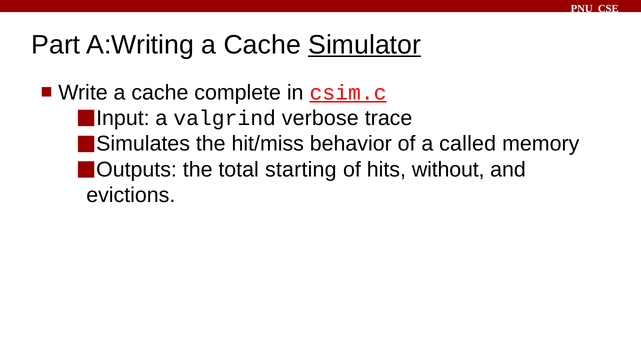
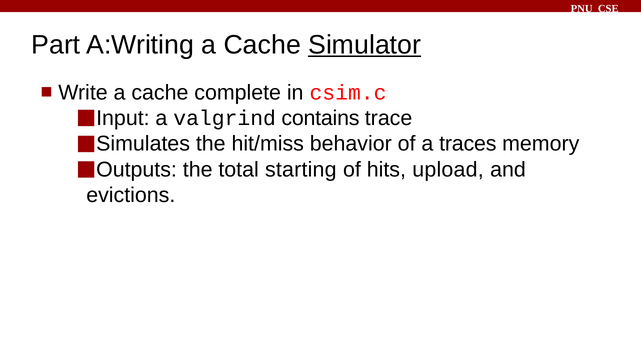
csim.c underline: present -> none
verbose: verbose -> contains
called: called -> traces
without: without -> upload
